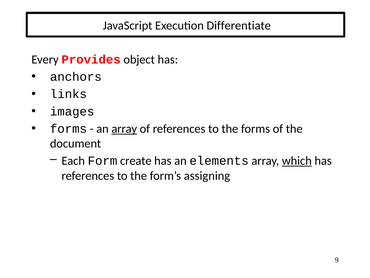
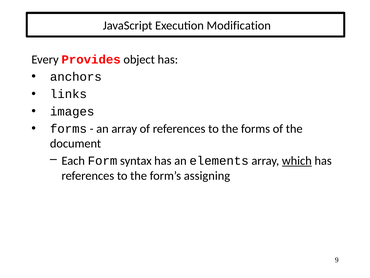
Differentiate: Differentiate -> Modification
array at (124, 129) underline: present -> none
create: create -> syntax
